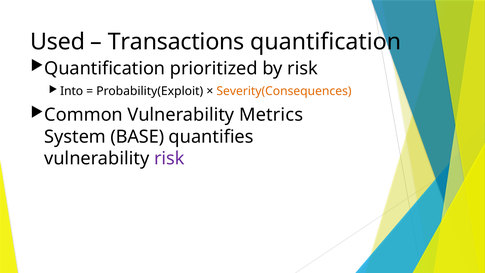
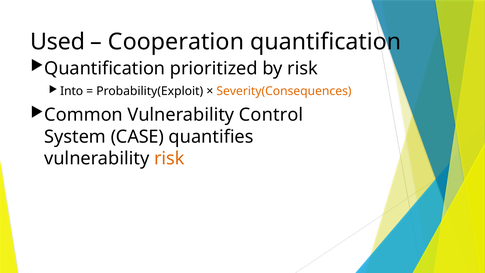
Transactions: Transactions -> Cooperation
Metrics: Metrics -> Control
BASE: BASE -> CASE
risk at (169, 159) colour: purple -> orange
